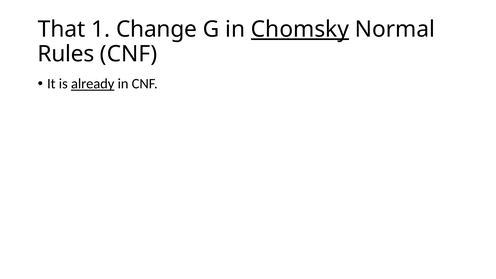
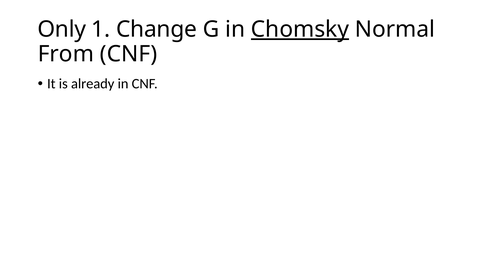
That: That -> Only
Rules: Rules -> From
already underline: present -> none
